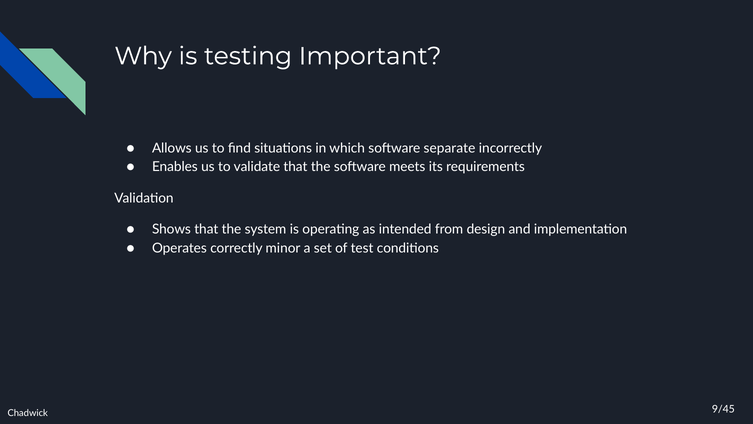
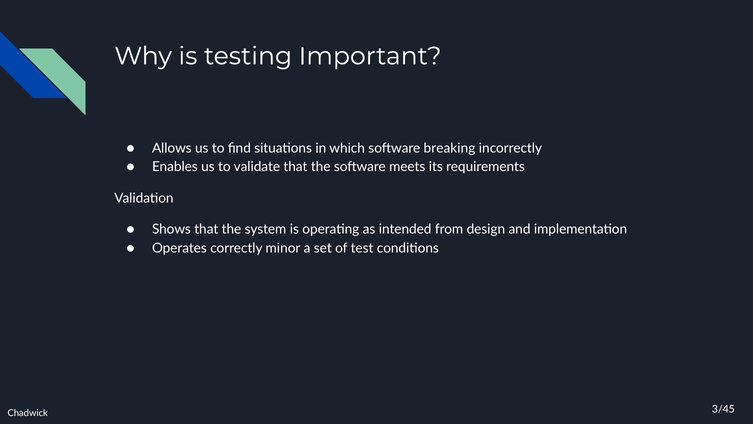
separate: separate -> breaking
9/45: 9/45 -> 3/45
